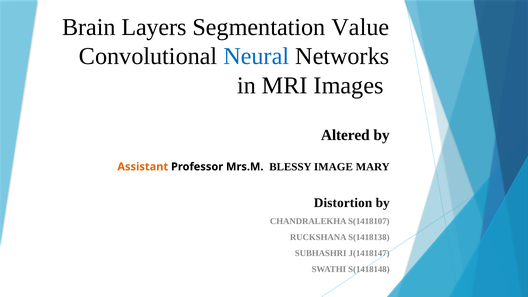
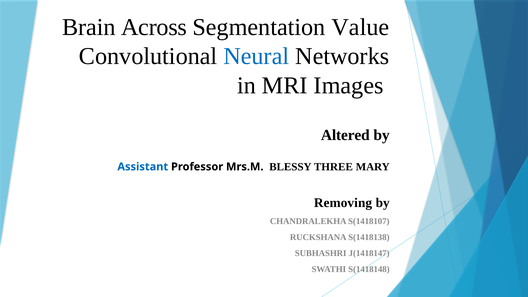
Layers: Layers -> Across
Assistant colour: orange -> blue
IMAGE: IMAGE -> THREE
Distortion: Distortion -> Removing
